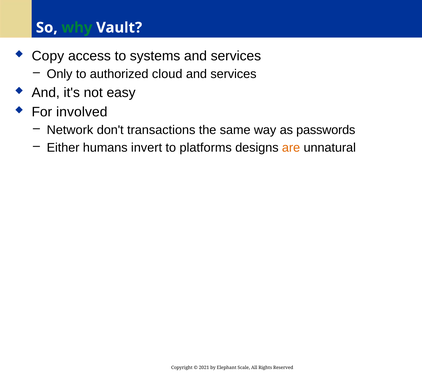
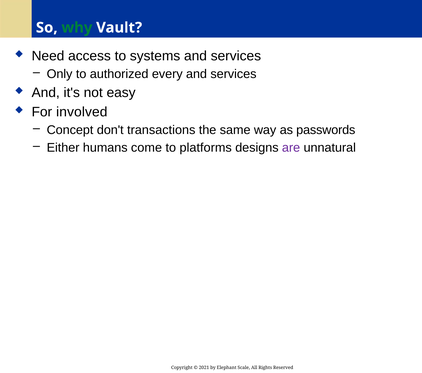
Copy: Copy -> Need
cloud: cloud -> every
Network: Network -> Concept
invert: invert -> come
are colour: orange -> purple
